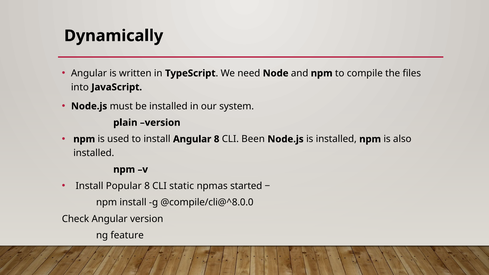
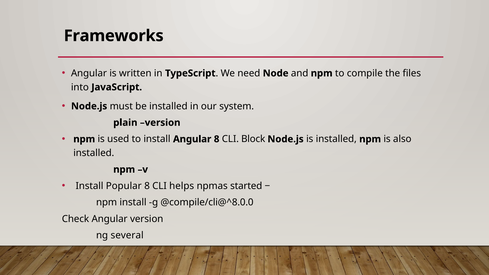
Dynamically: Dynamically -> Frameworks
Been: Been -> Block
static: static -> helps
feature: feature -> several
